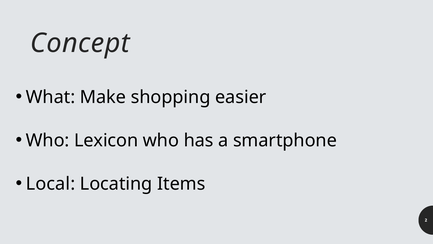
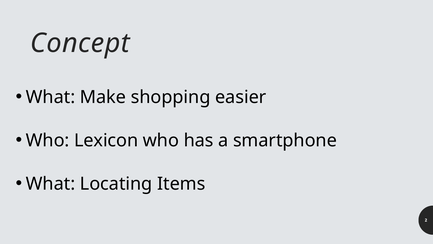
Local at (51, 183): Local -> What
